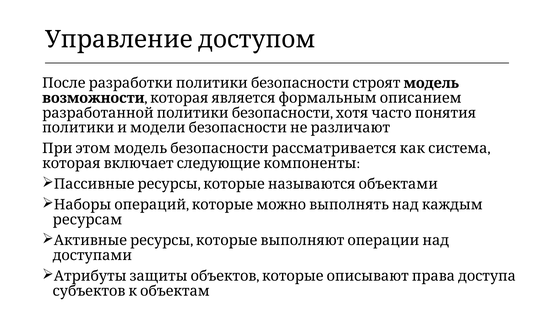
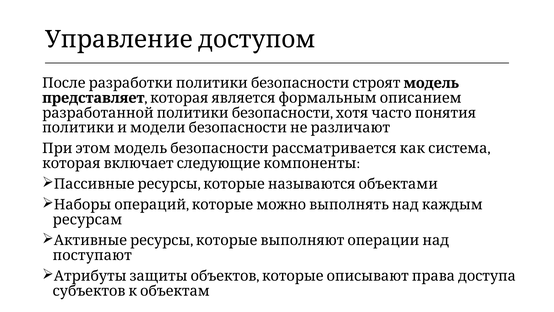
возможности: возможности -> представляет
доступами: доступами -> поступают
